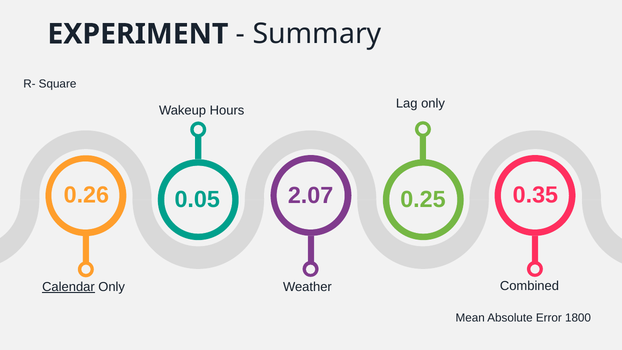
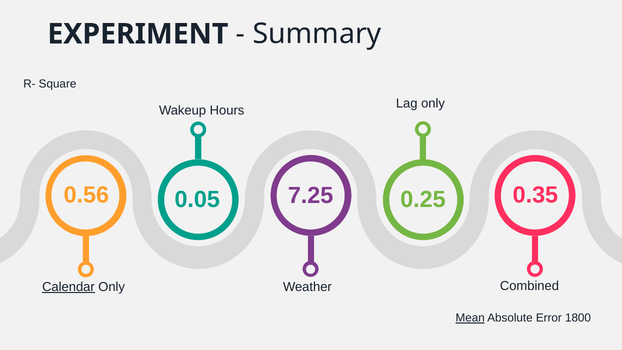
0.26: 0.26 -> 0.56
2.07: 2.07 -> 7.25
Mean underline: none -> present
